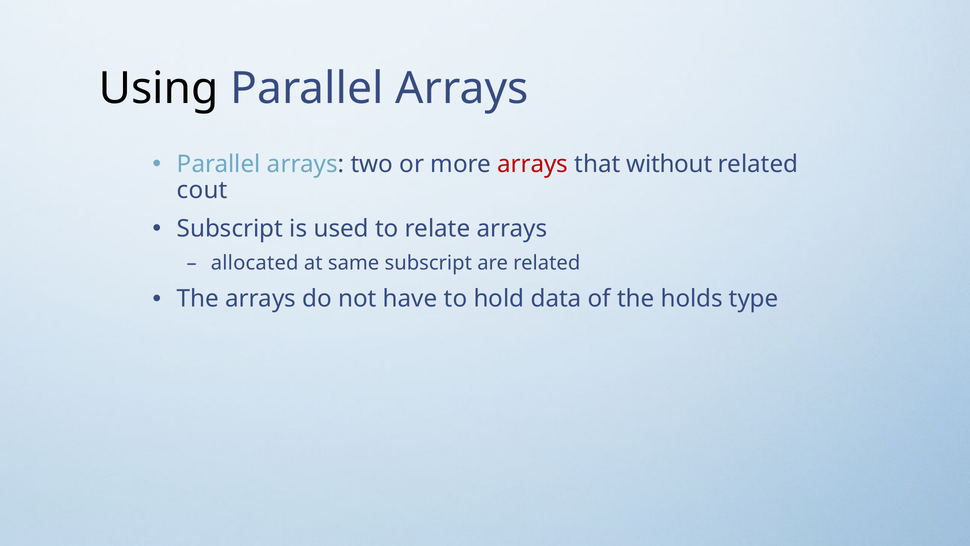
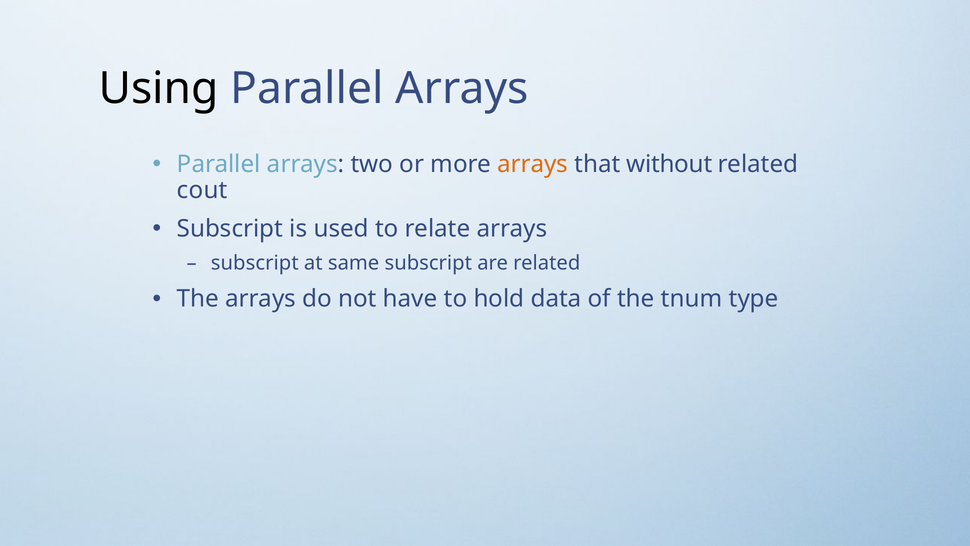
arrays at (533, 164) colour: red -> orange
allocated at (255, 263): allocated -> subscript
holds: holds -> tnum
